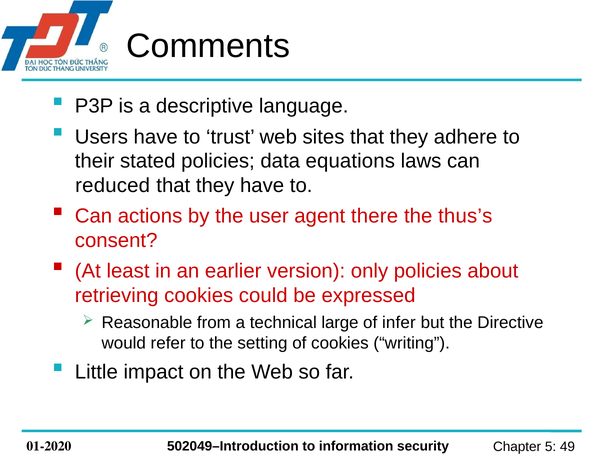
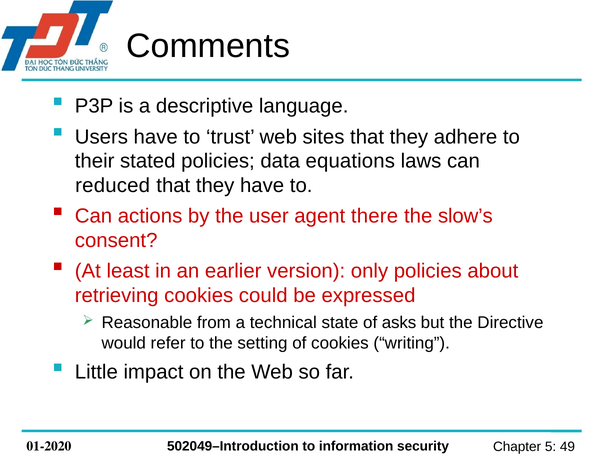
thus’s: thus’s -> slow’s
large: large -> state
infer: infer -> asks
